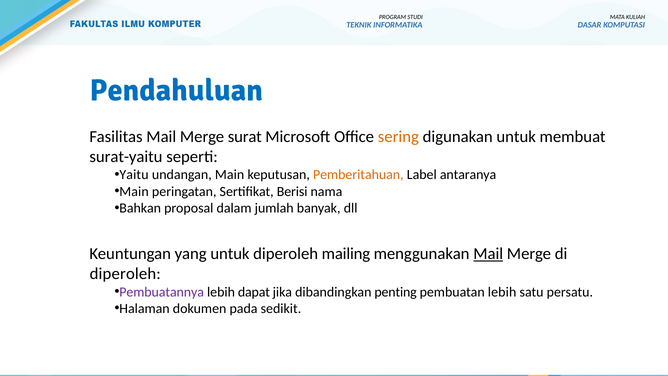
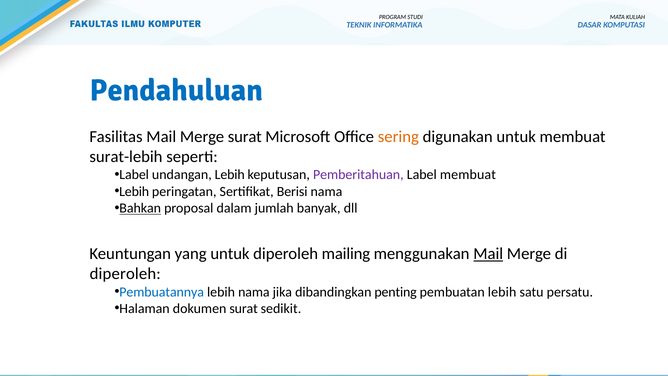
surat-yaitu: surat-yaitu -> surat-lebih
Yaitu at (134, 175): Yaitu -> Label
undangan Main: Main -> Lebih
Pemberitahuan colour: orange -> purple
Label antaranya: antaranya -> membuat
Main at (134, 191): Main -> Lebih
Bahkan underline: none -> present
Pembuatannya colour: purple -> blue
lebih dapat: dapat -> nama
dokumen pada: pada -> surat
